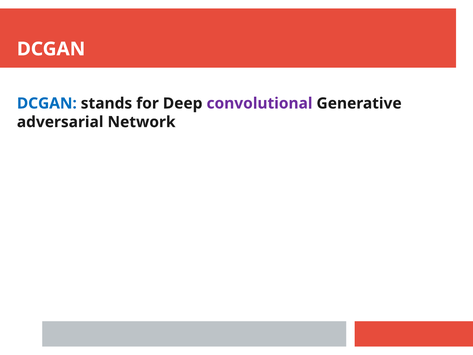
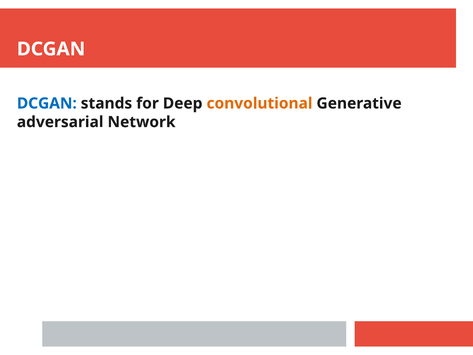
convolutional colour: purple -> orange
